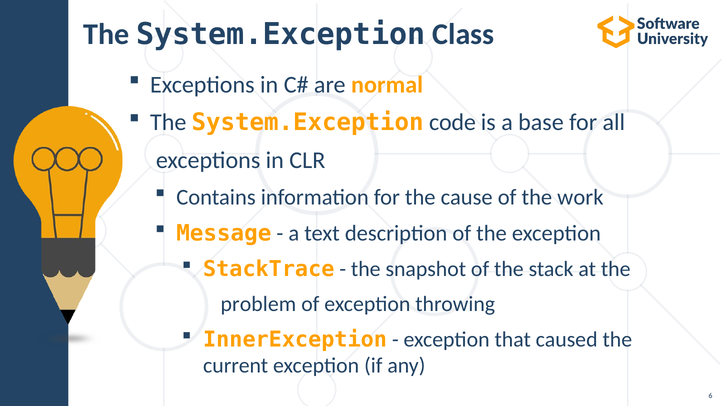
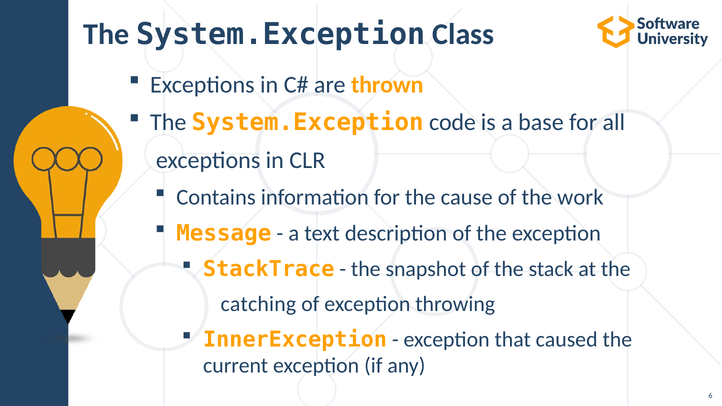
normal: normal -> thrown
problem: problem -> catching
